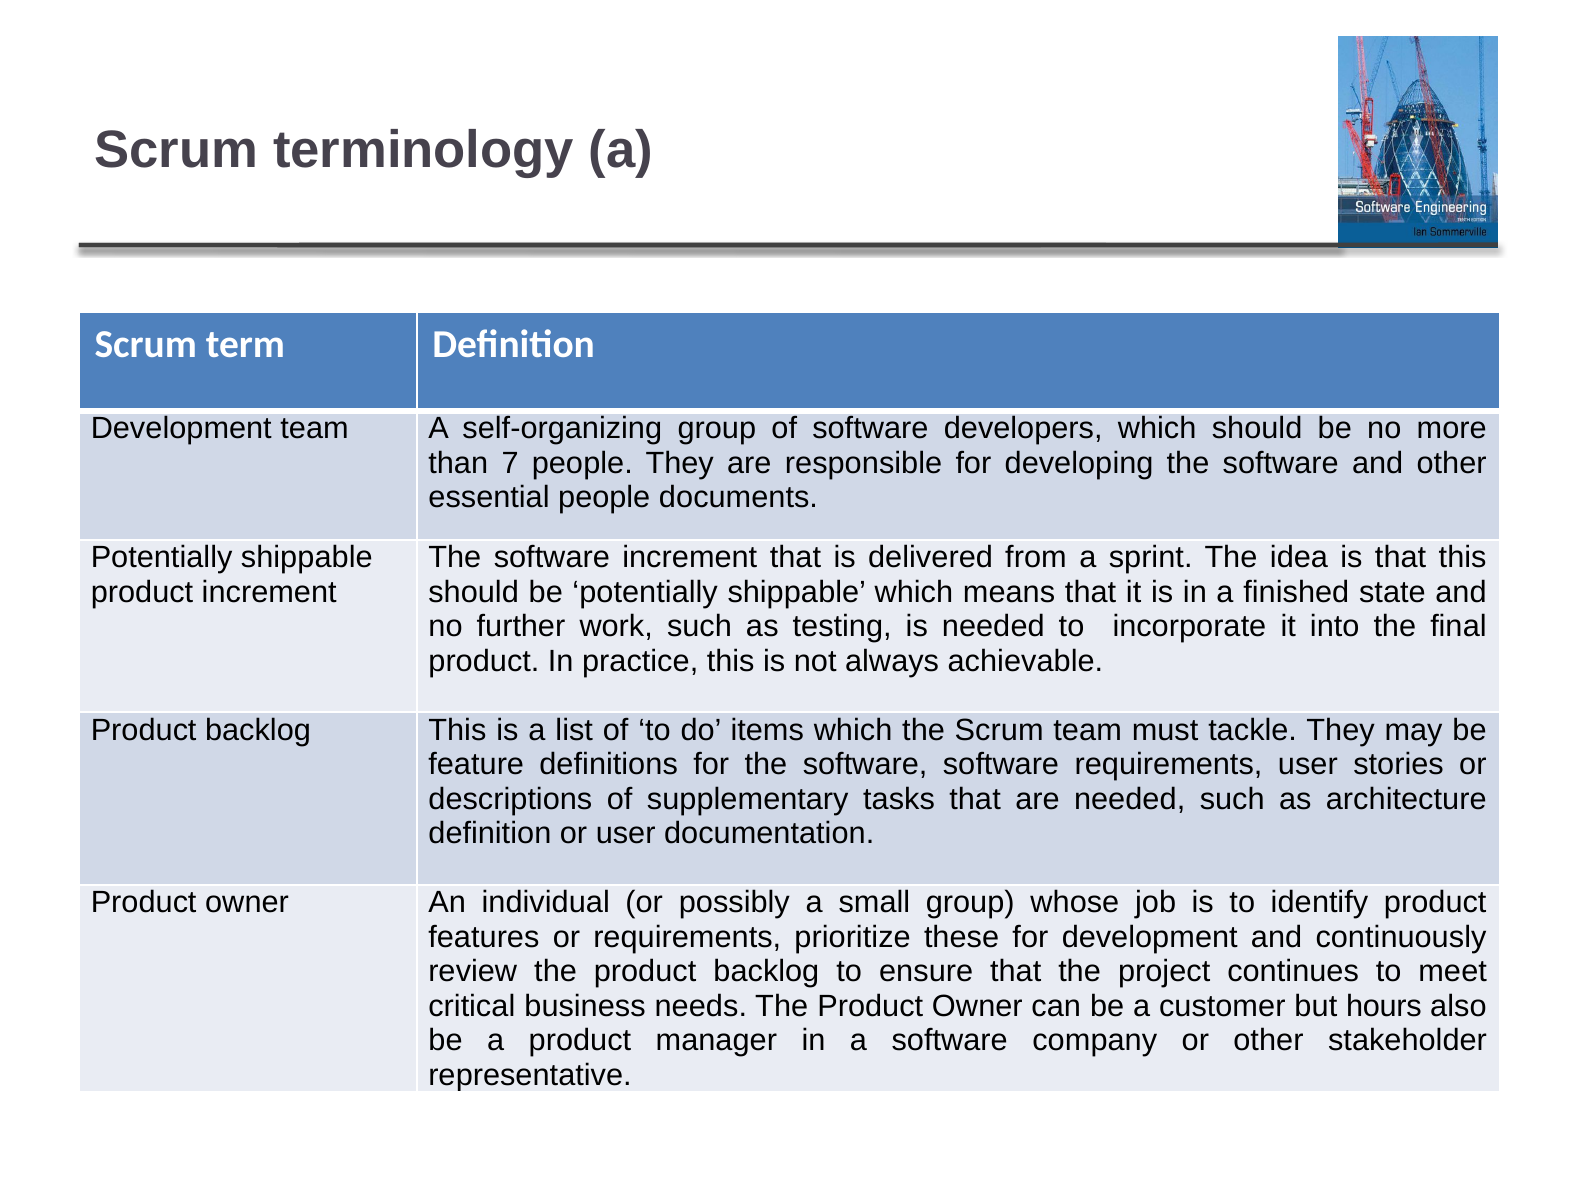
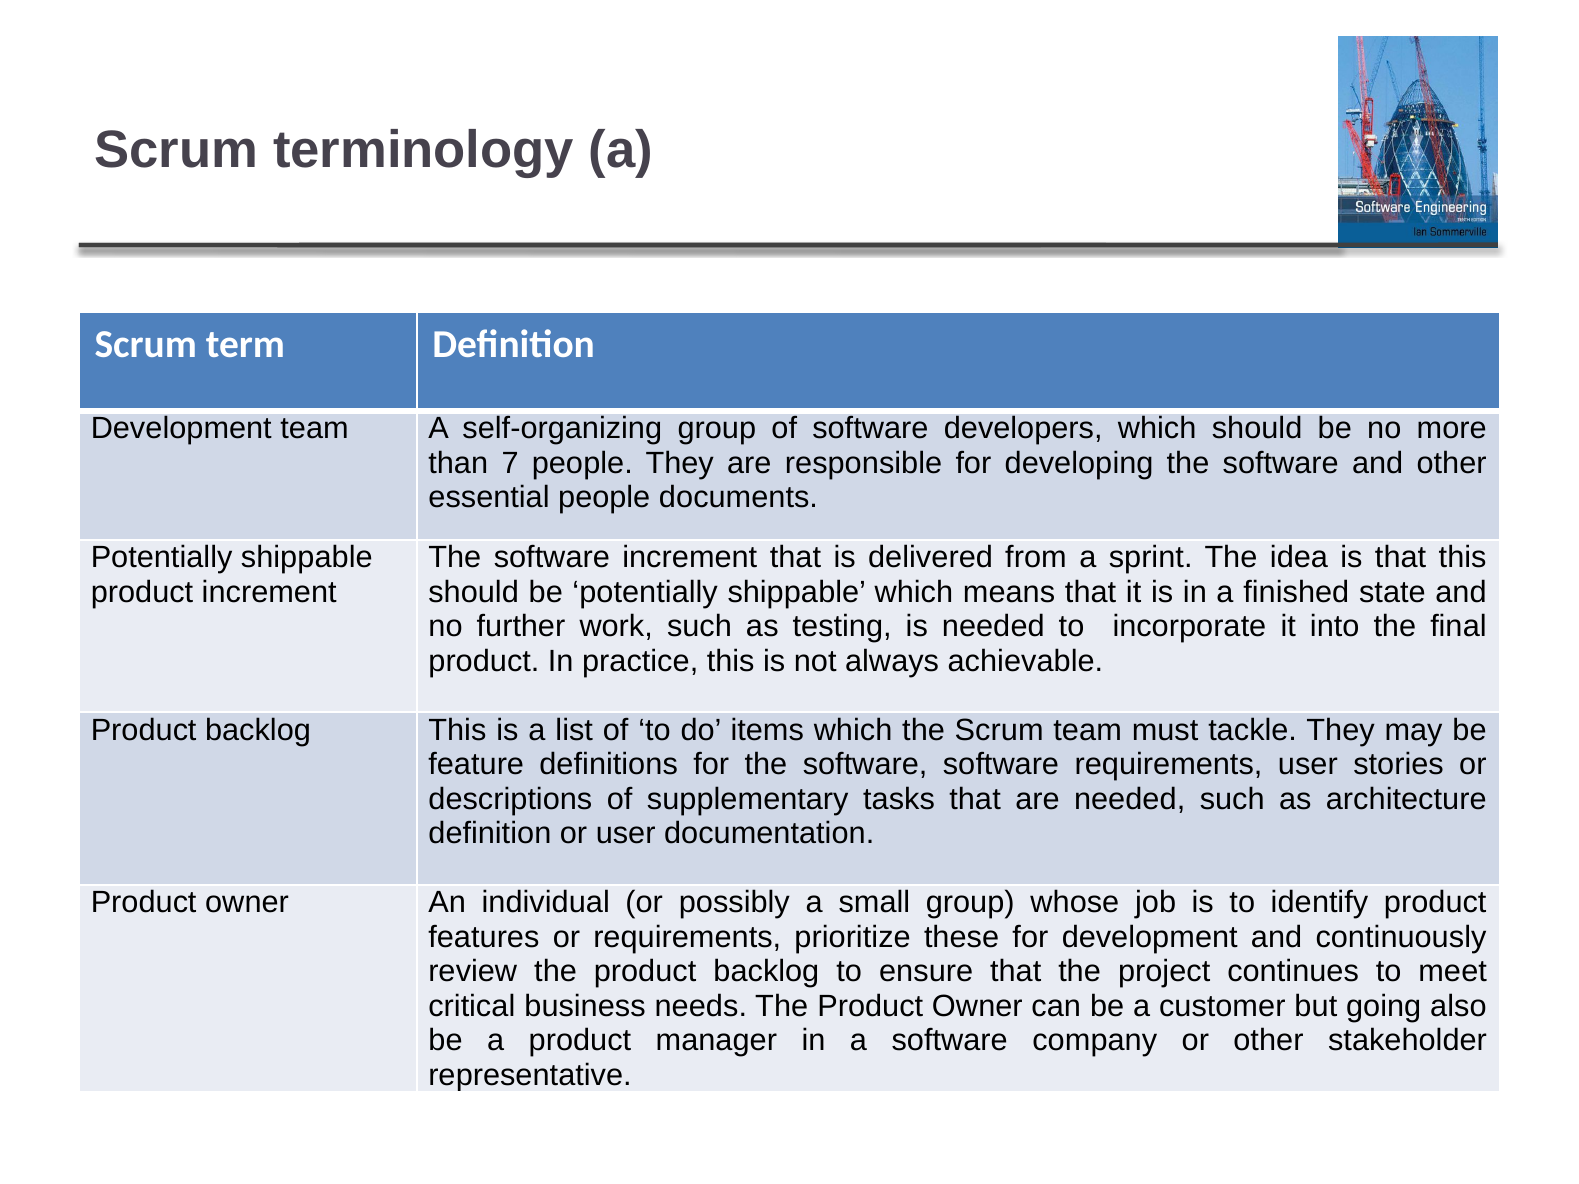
hours: hours -> going
